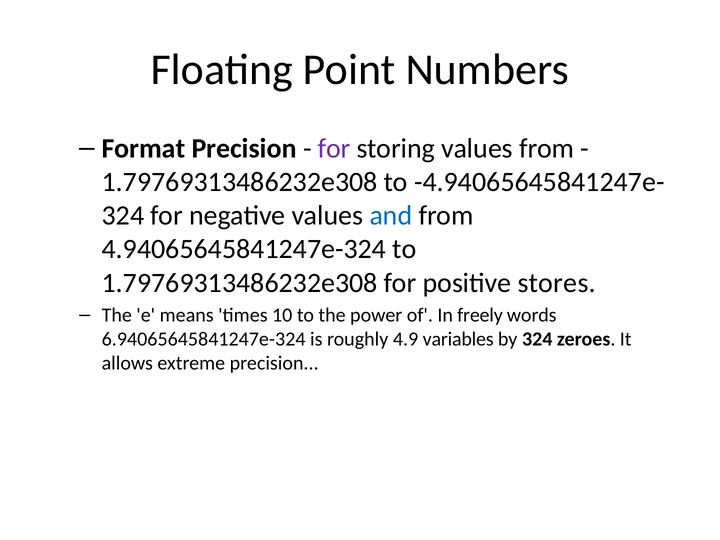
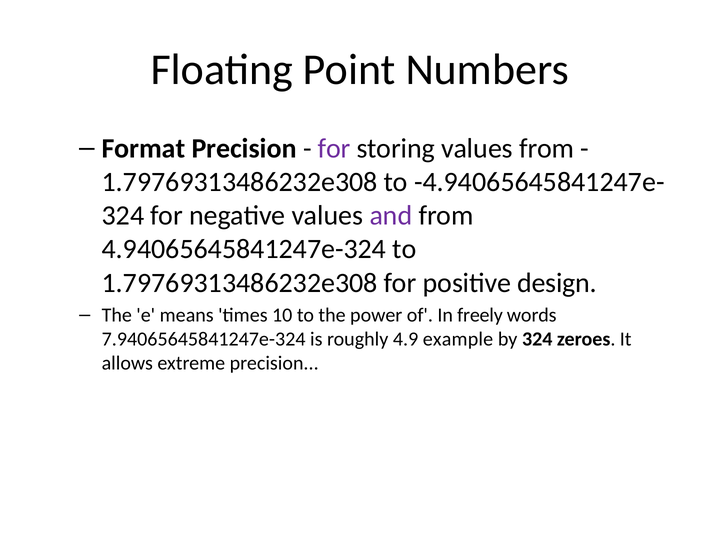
and colour: blue -> purple
stores: stores -> design
6.94065645841247e-324: 6.94065645841247e-324 -> 7.94065645841247e-324
variables: variables -> example
